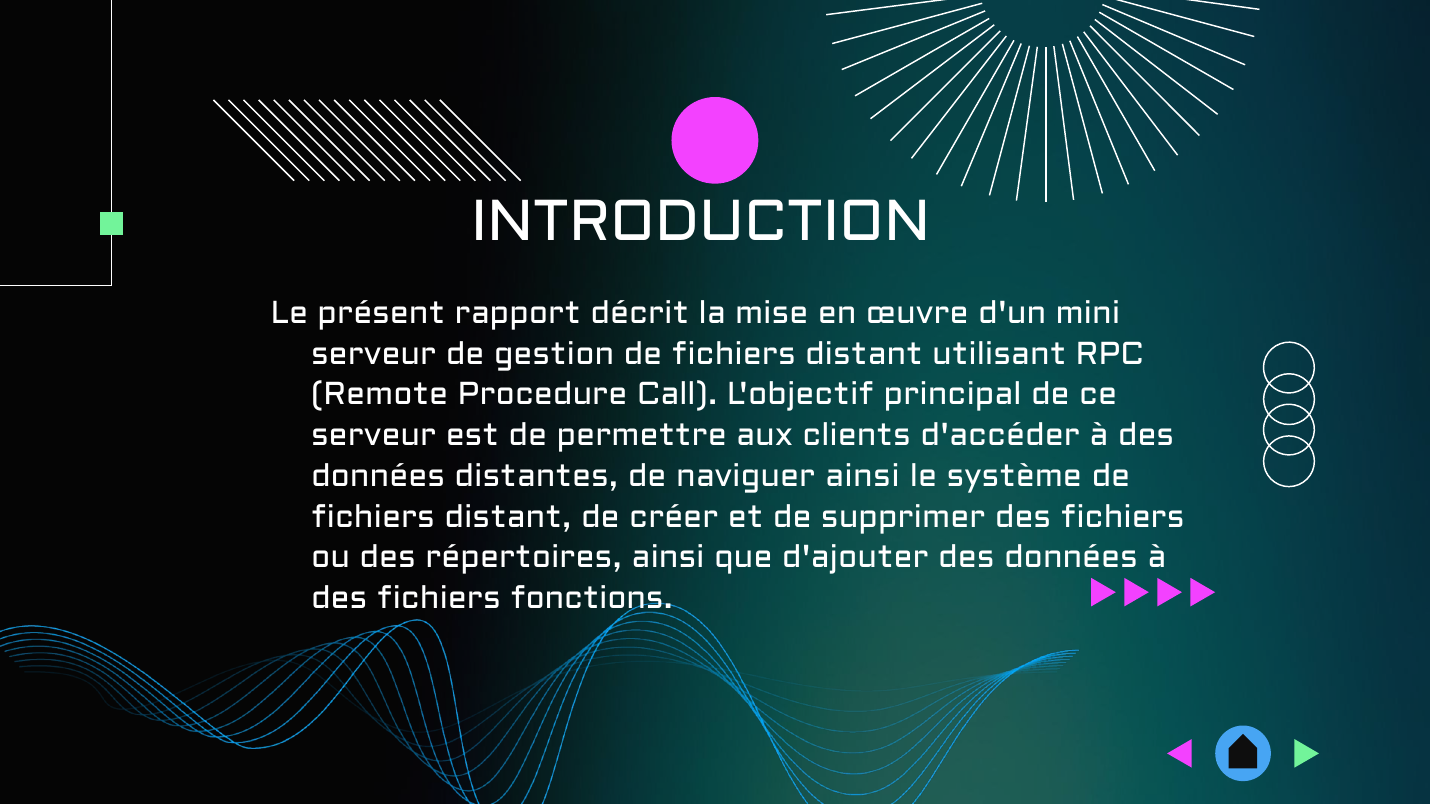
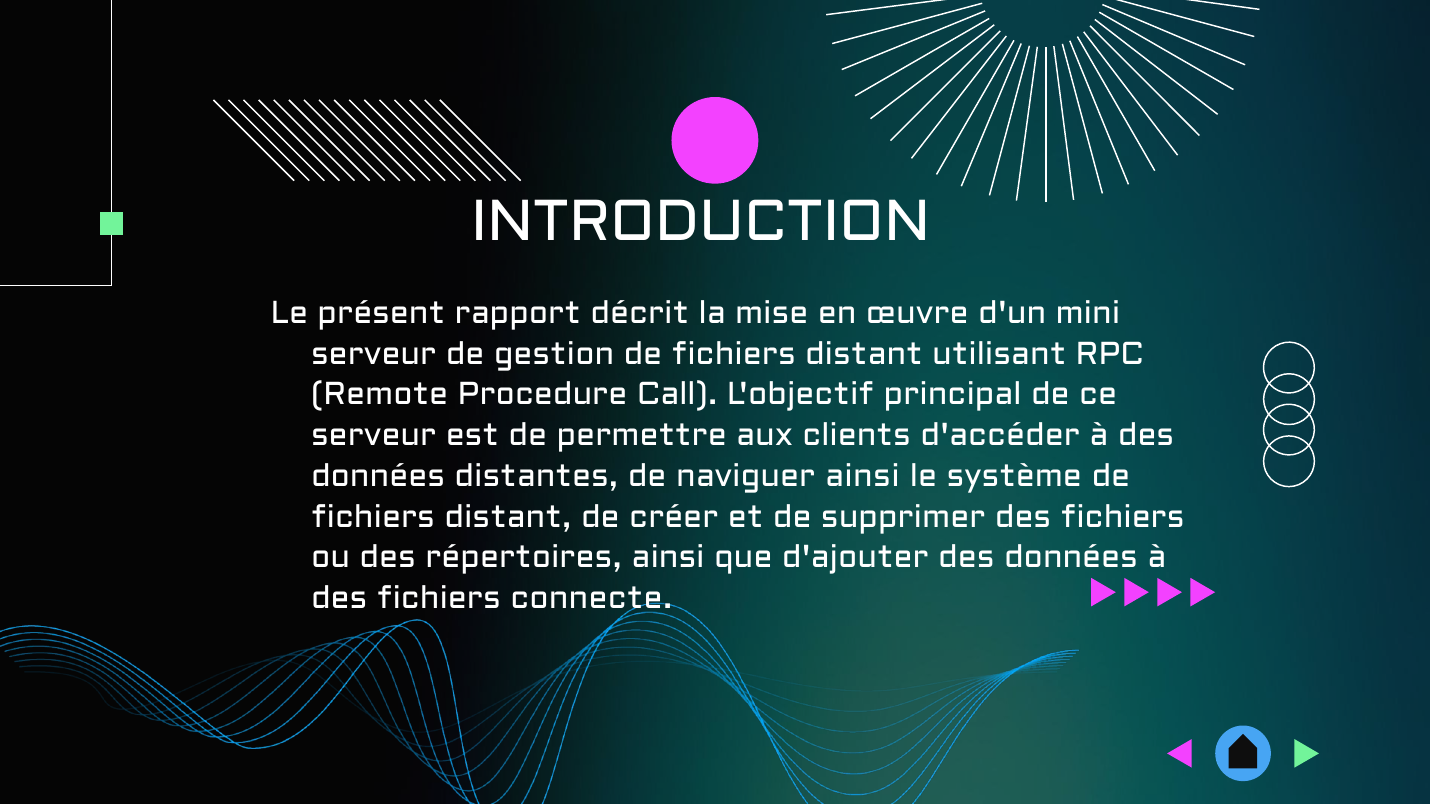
fonctions: fonctions -> connecte
